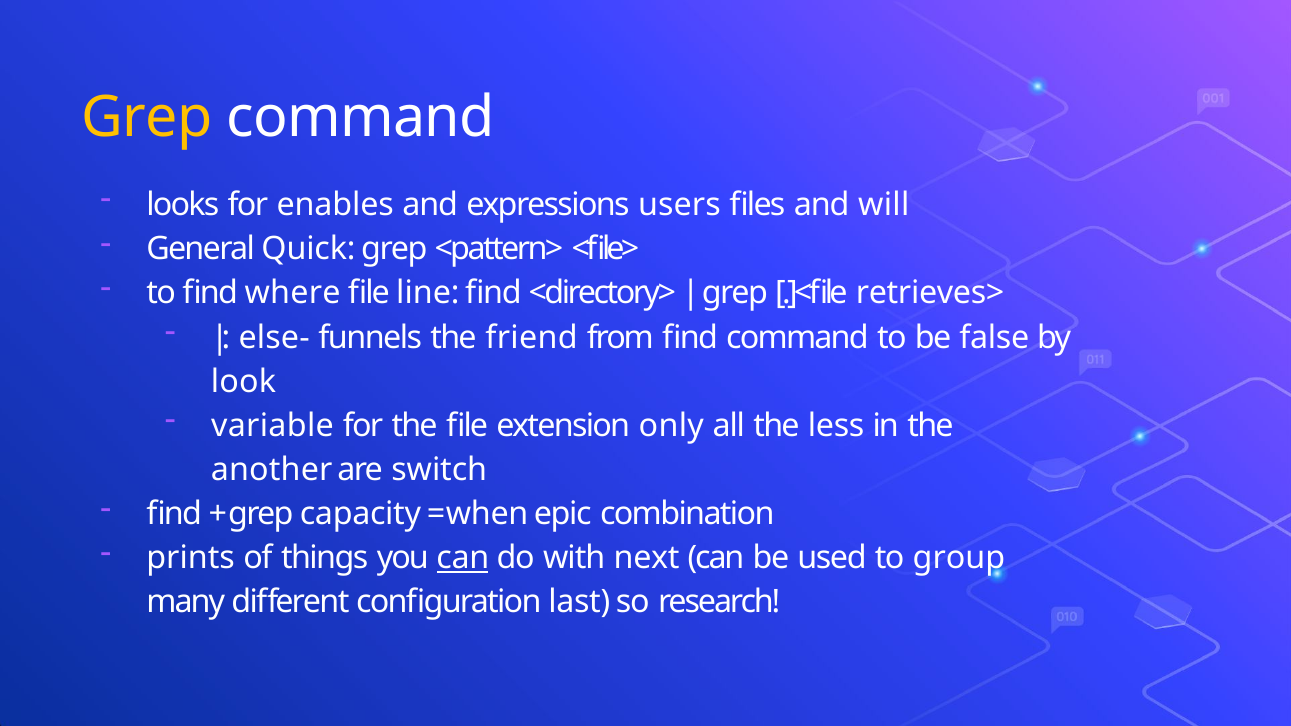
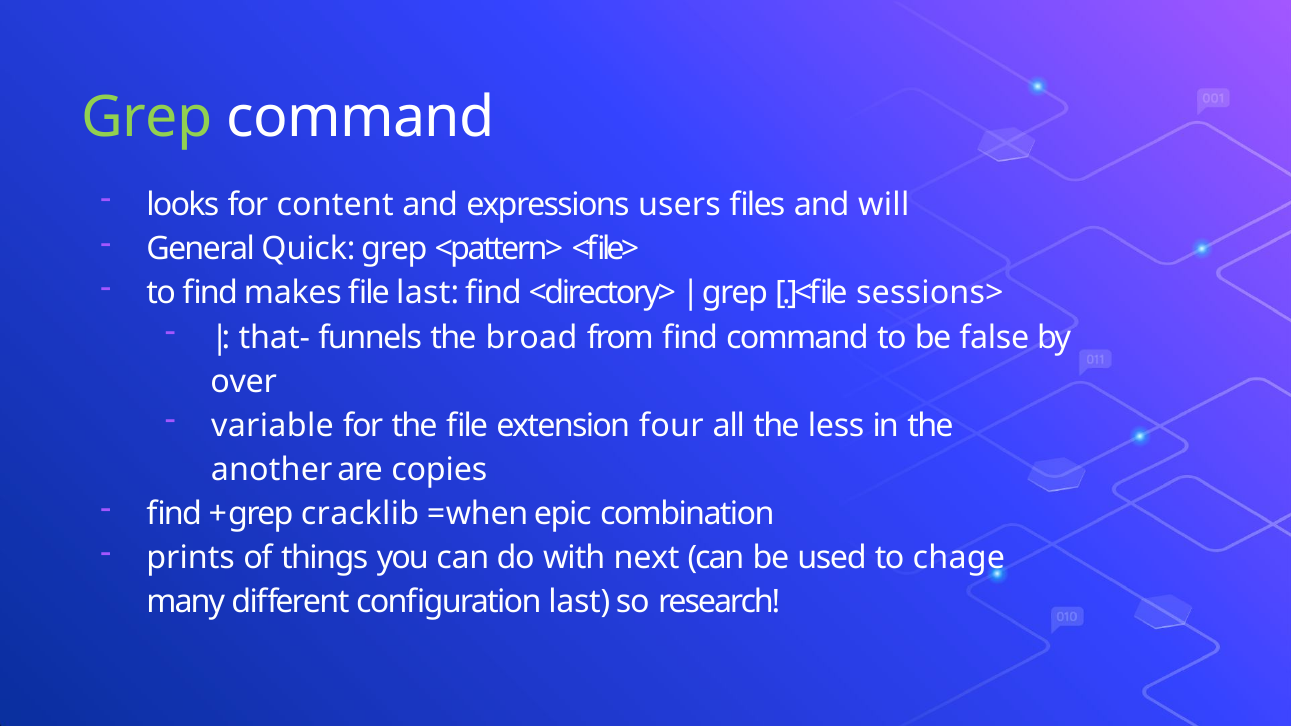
Grep at (147, 118) colour: yellow -> light green
enables: enables -> content
where: where -> makes
ﬁle line: line -> last
retrieves>: retrieves> -> sessions>
else-: else- -> that-
friend: friend -> broad
look: look -> over
only: only -> four
switch: switch -> copies
capacity: capacity -> cracklib
can at (463, 558) underline: present -> none
group: group -> chage
